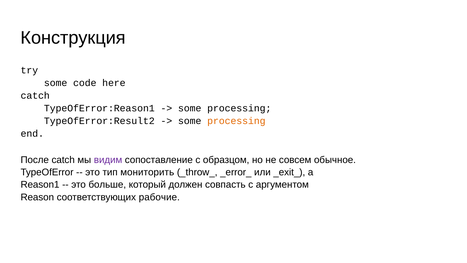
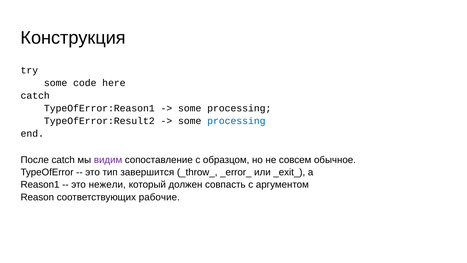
processing at (236, 121) colour: orange -> blue
мониторить: мониторить -> завершится
больше: больше -> нежели
